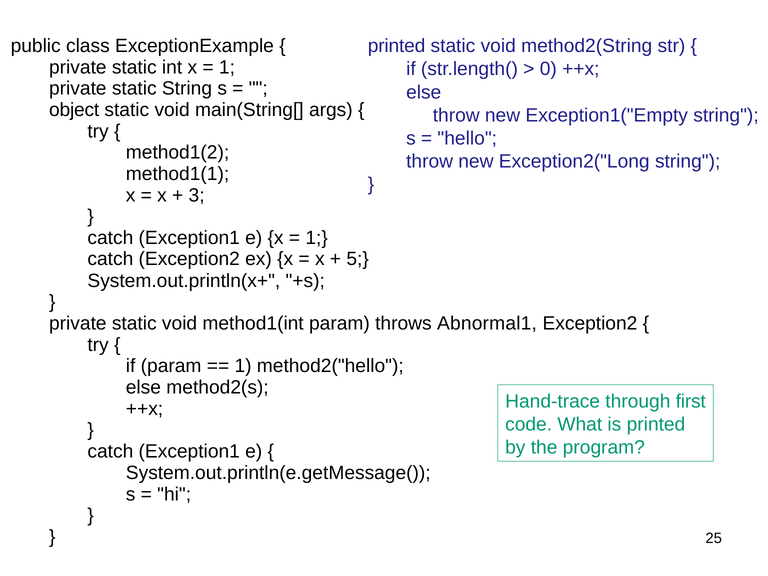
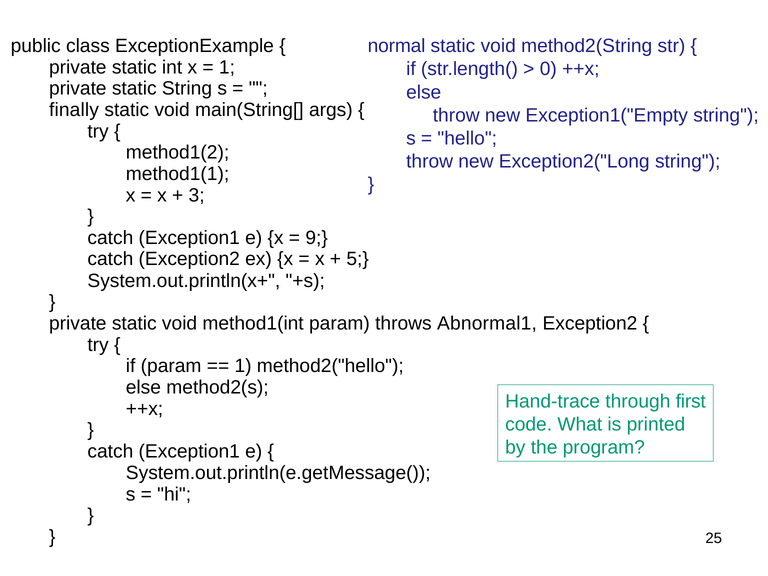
printed at (397, 46): printed -> normal
object: object -> finally
1 at (317, 238): 1 -> 9
